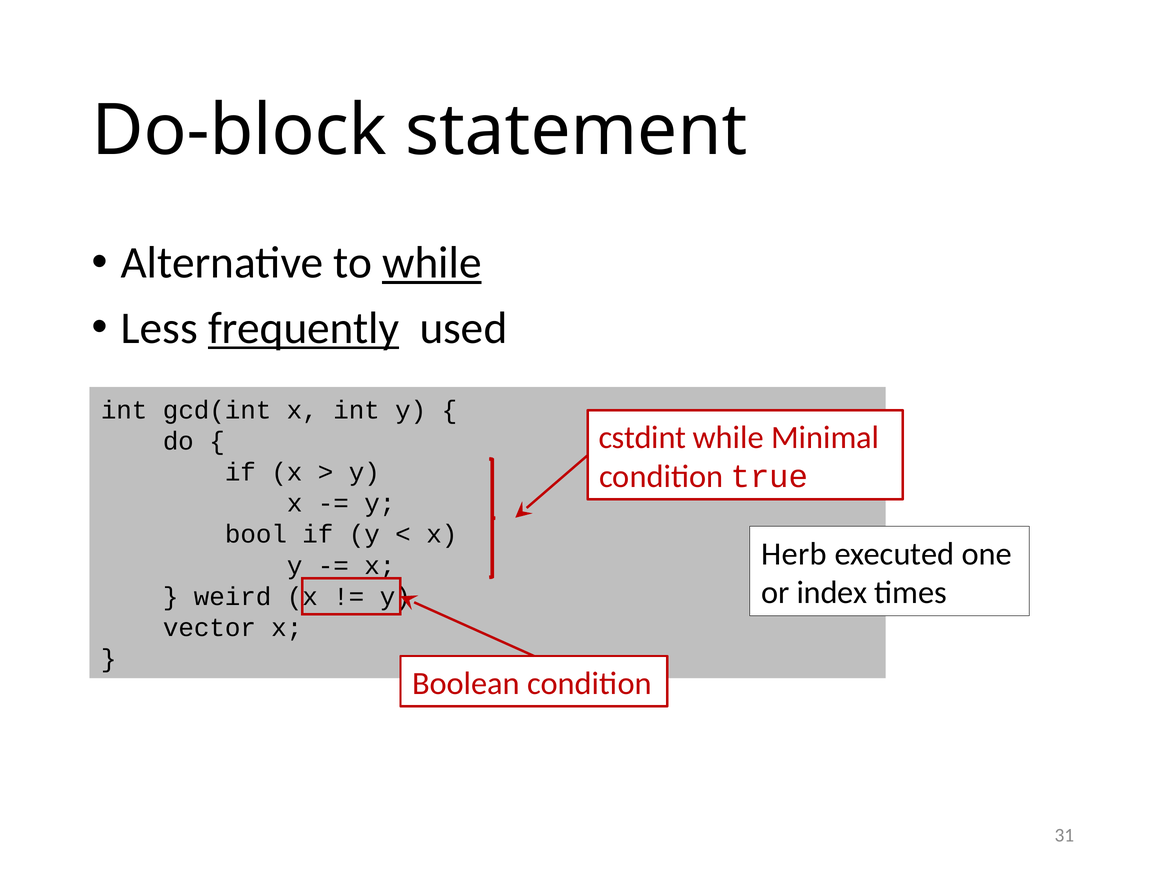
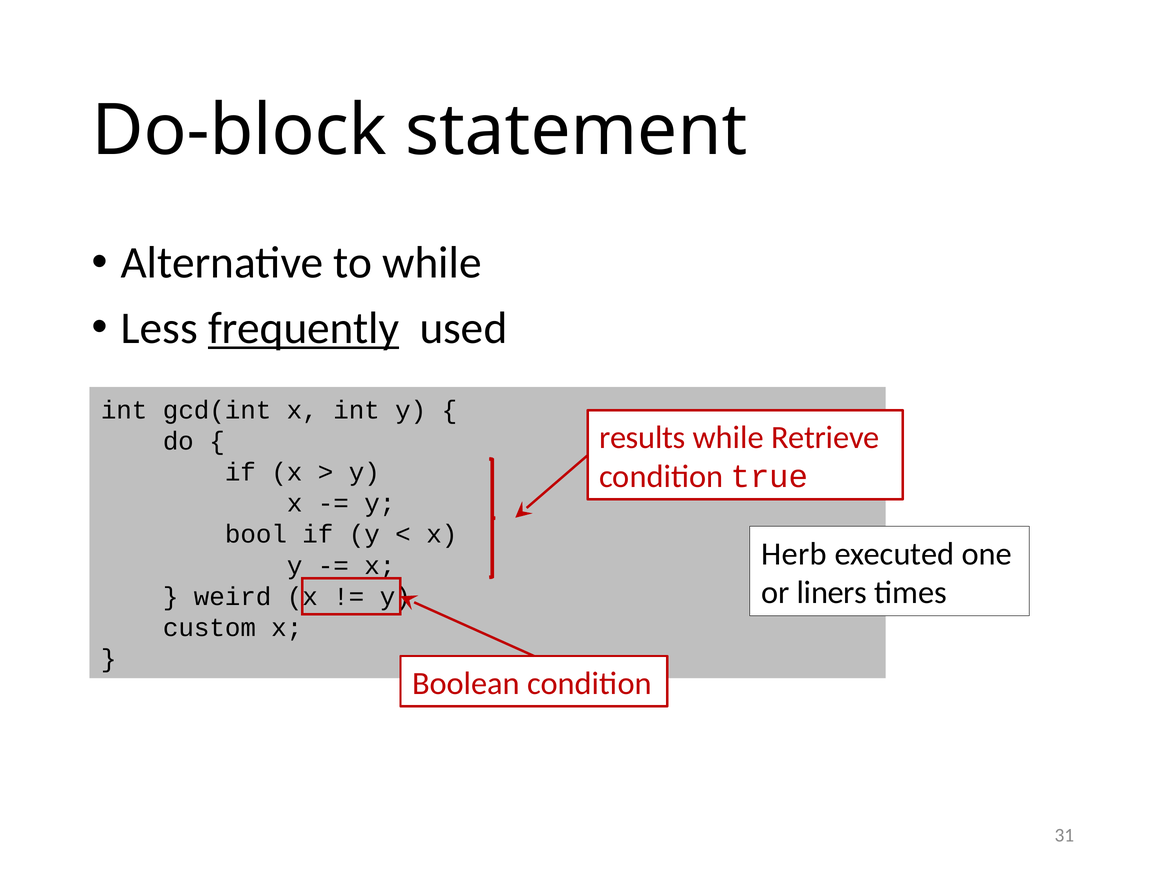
while at (432, 263) underline: present -> none
cstdint: cstdint -> results
Minimal: Minimal -> Retrieve
index: index -> liners
vector: vector -> custom
